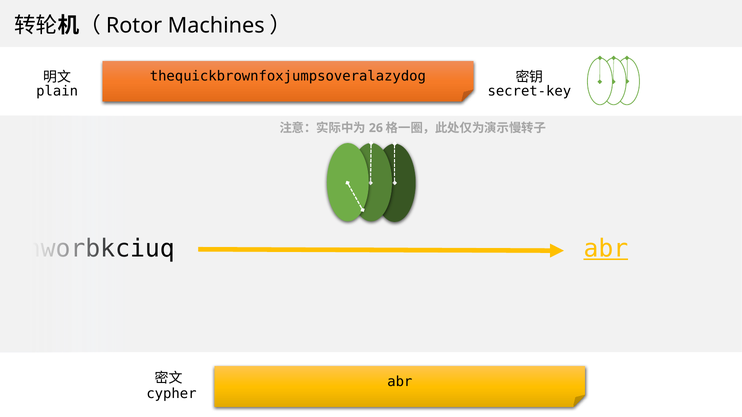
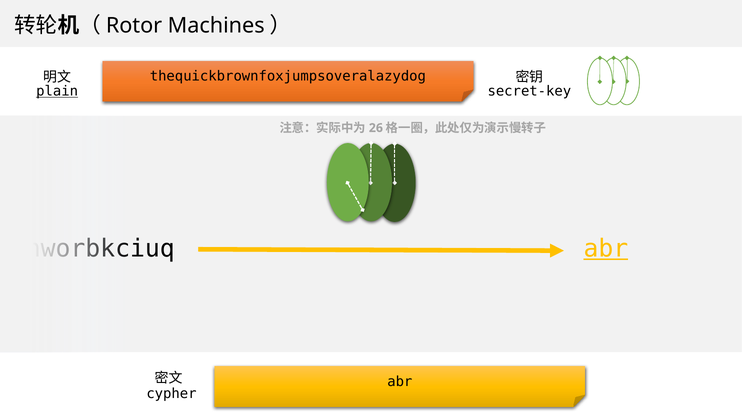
plain underline: none -> present
